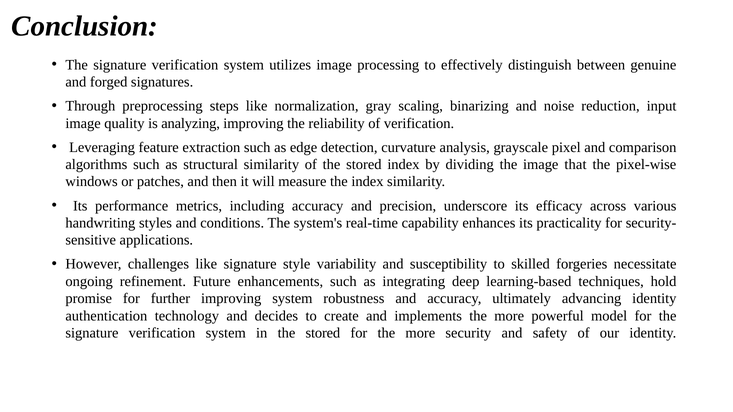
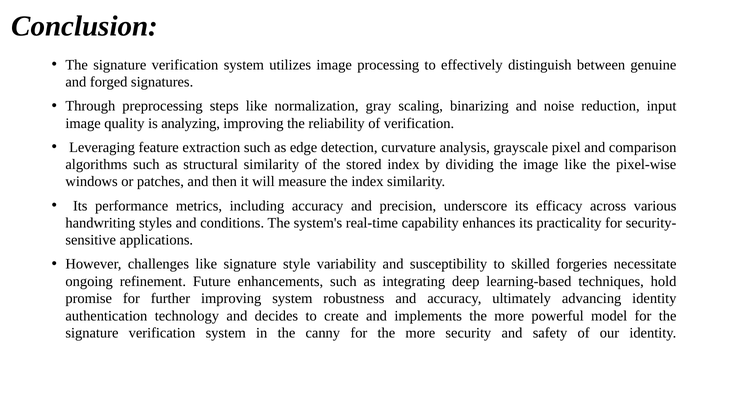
image that: that -> like
in the stored: stored -> canny
